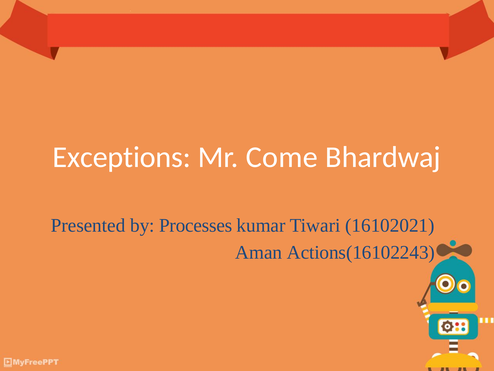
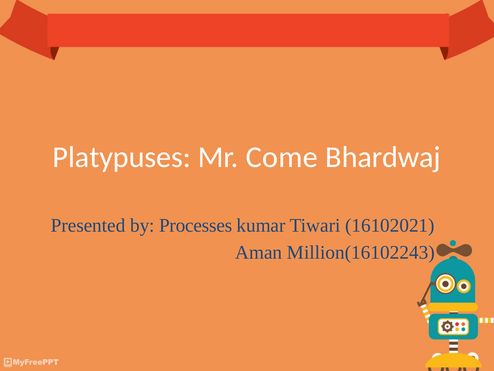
Exceptions: Exceptions -> Platypuses
Actions(16102243: Actions(16102243 -> Million(16102243
